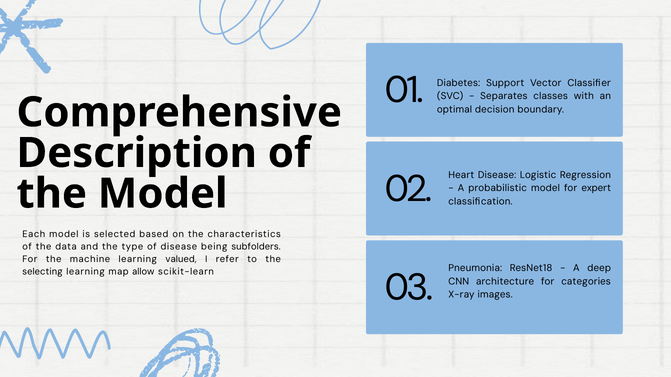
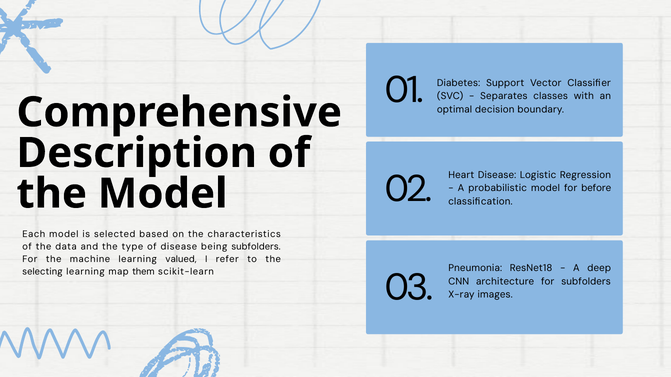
expert: expert -> before
allow: allow -> them
for categories: categories -> subfolders
